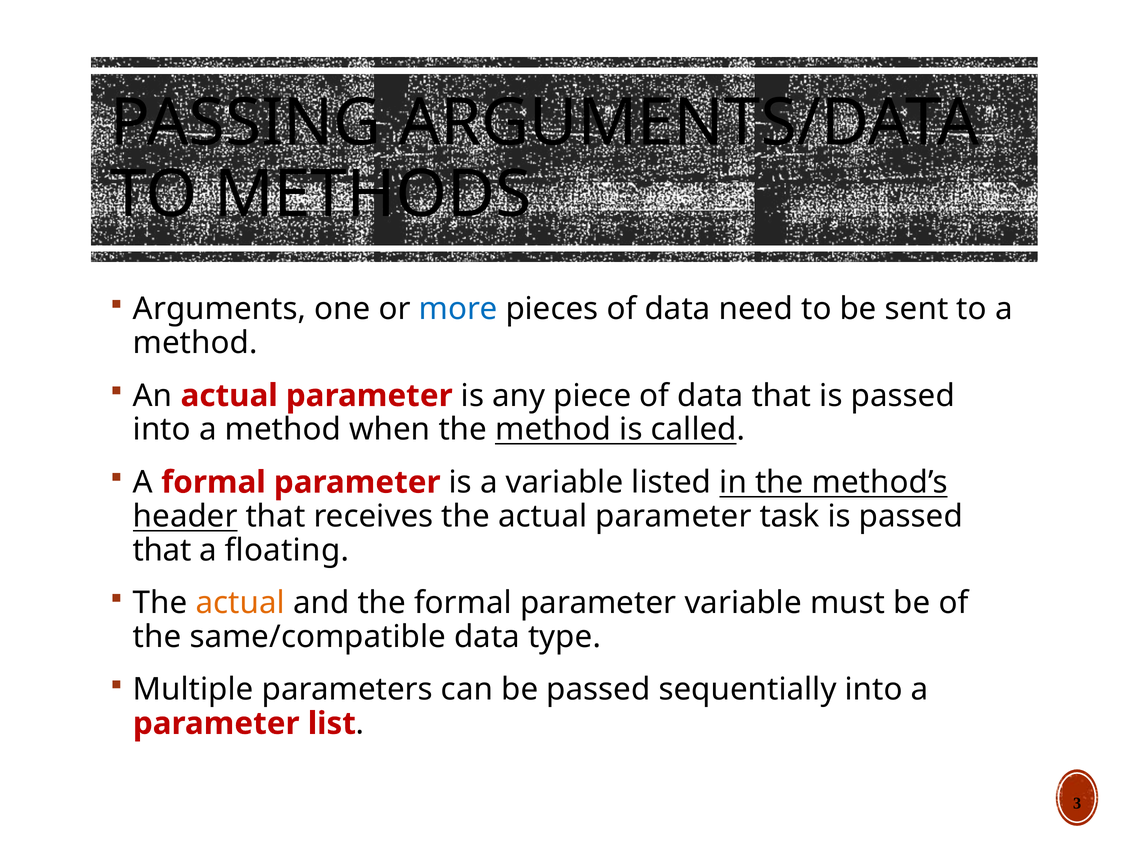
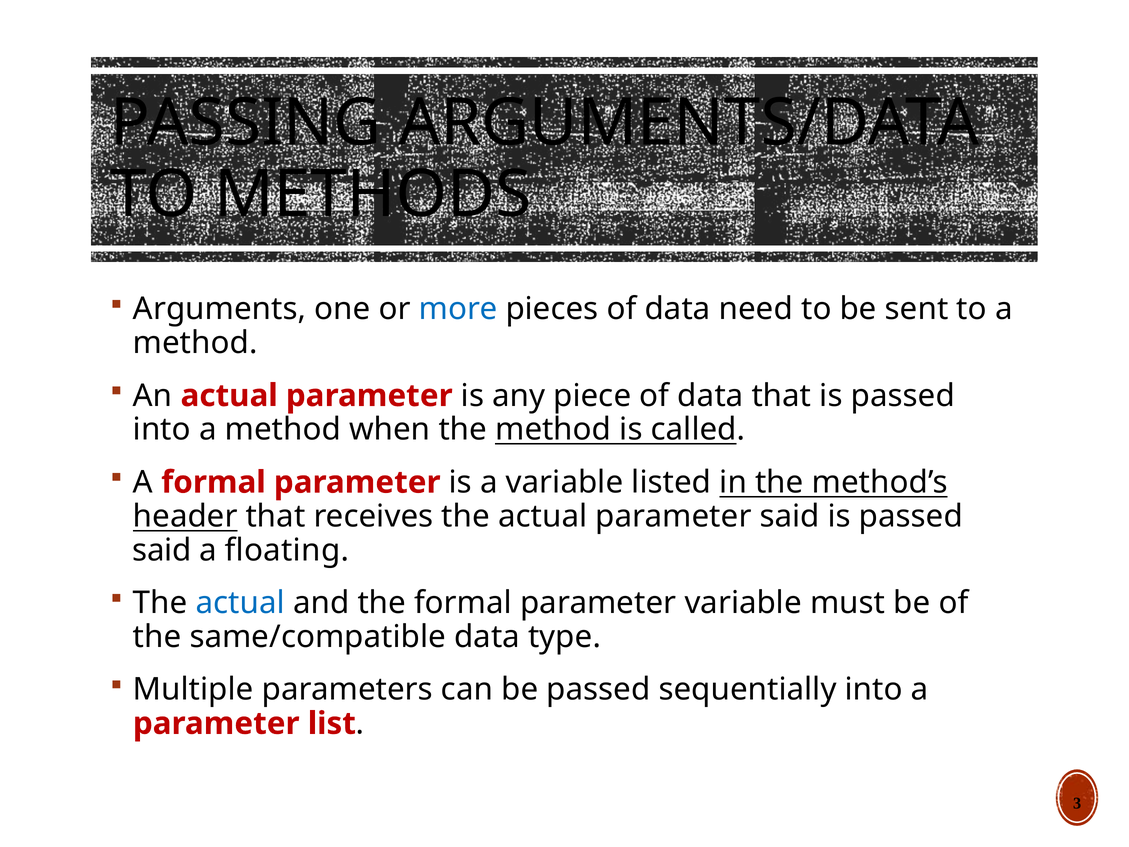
parameter task: task -> said
that at (162, 550): that -> said
actual at (240, 603) colour: orange -> blue
